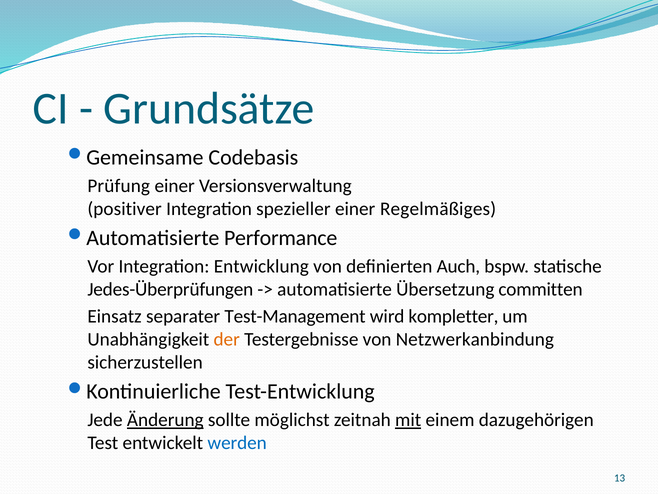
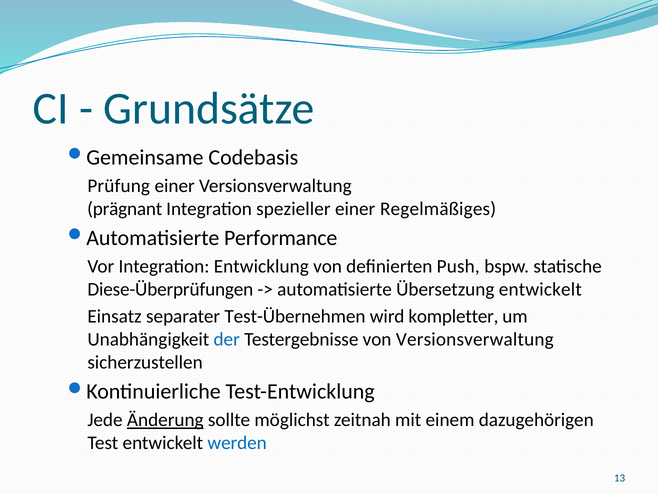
positiver: positiver -> prägnant
Auch: Auch -> Push
Jedes-Überprüfungen: Jedes-Überprüfungen -> Diese-Überprüfungen
Übersetzung committen: committen -> entwickelt
Test-Management: Test-Management -> Test-Übernehmen
der colour: orange -> blue
von Netzwerkanbindung: Netzwerkanbindung -> Versionsverwaltung
mit underline: present -> none
